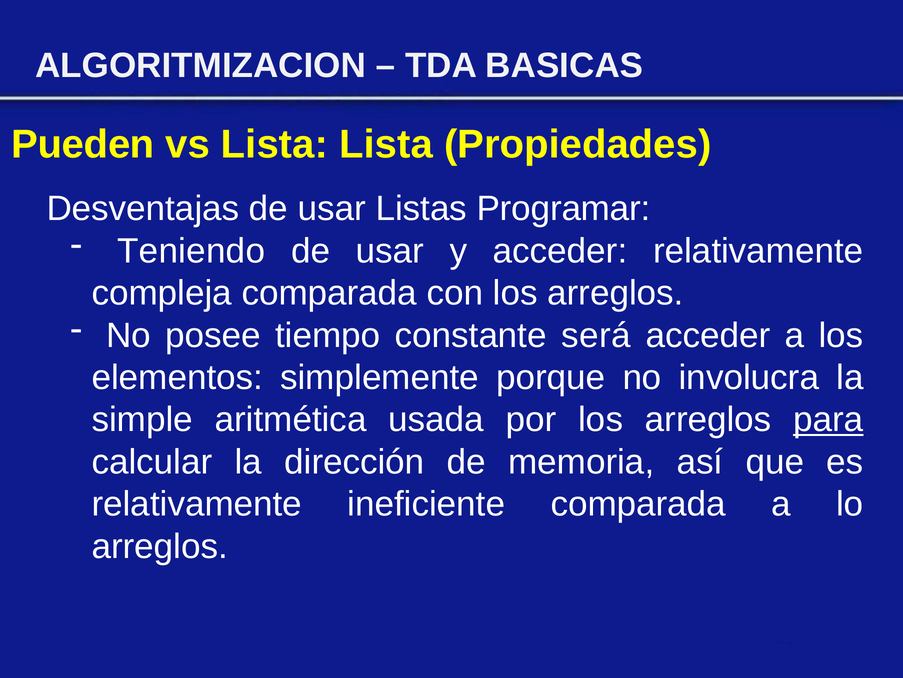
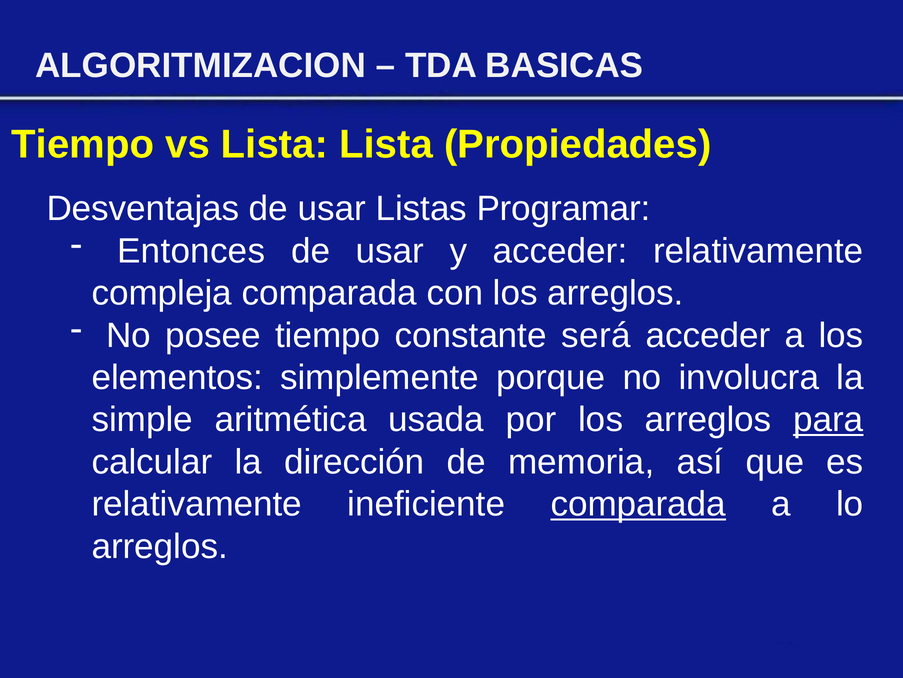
Pueden at (83, 144): Pueden -> Tiempo
Teniendo: Teniendo -> Entonces
comparada at (638, 504) underline: none -> present
